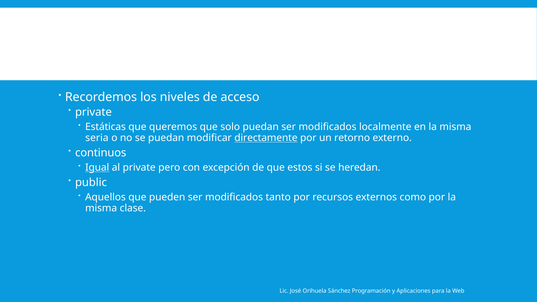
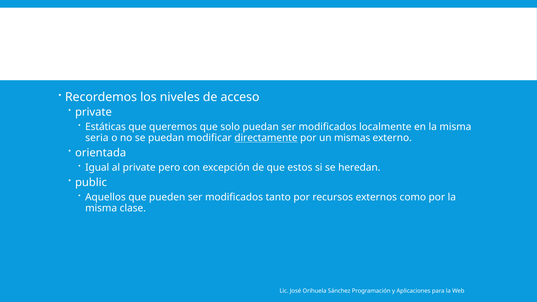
retorno: retorno -> mismas
continuos: continuos -> orientada
Igual underline: present -> none
